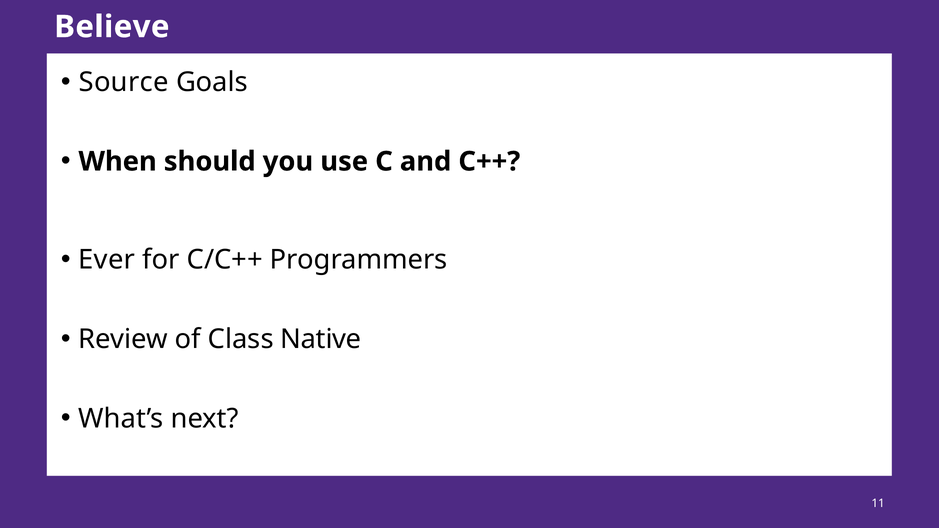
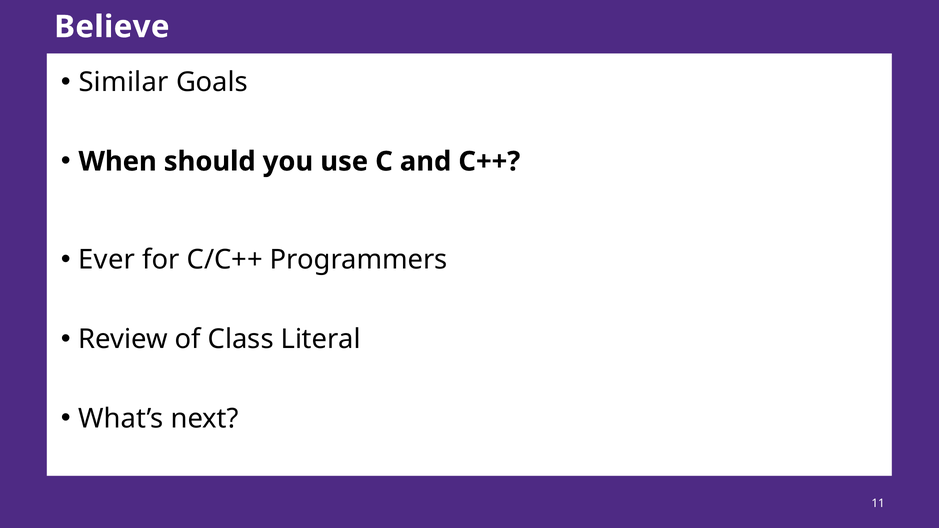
Source: Source -> Similar
Native: Native -> Literal
